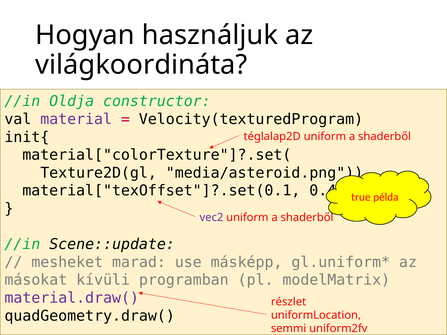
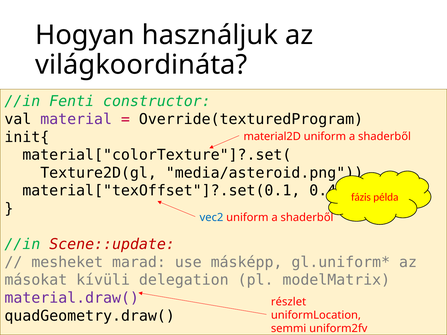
Oldja: Oldja -> Fenti
Velocity(texturedProgram: Velocity(texturedProgram -> Override(texturedProgram
téglalap2D: téglalap2D -> material2D
true: true -> fázis
vec2 colour: purple -> blue
Scene::update colour: black -> red
programban: programban -> delegation
